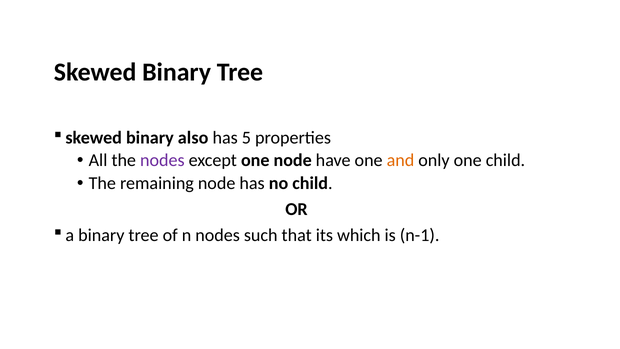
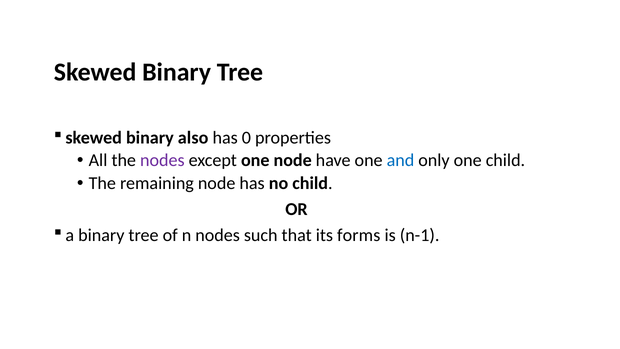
5: 5 -> 0
and colour: orange -> blue
which: which -> forms
